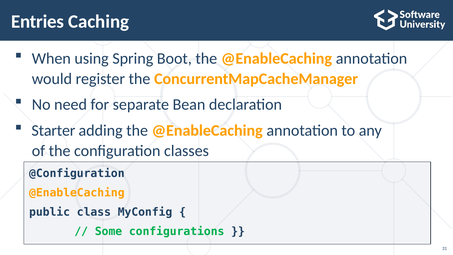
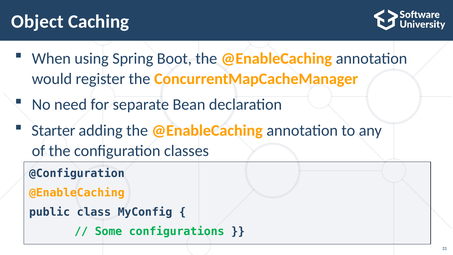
Entries: Entries -> Object
